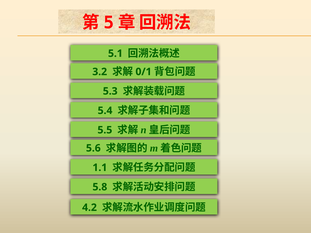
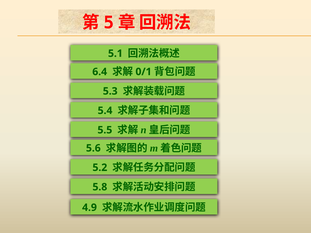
3.2: 3.2 -> 6.4
1.1: 1.1 -> 5.2
4.2: 4.2 -> 4.9
